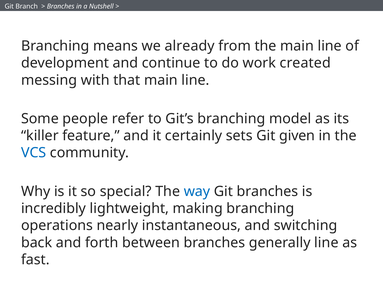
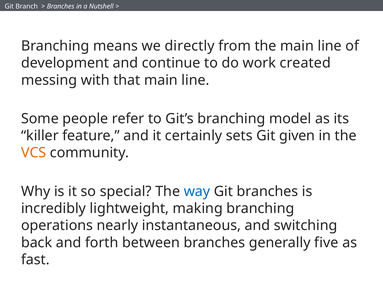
already: already -> directly
VCS colour: blue -> orange
generally line: line -> five
